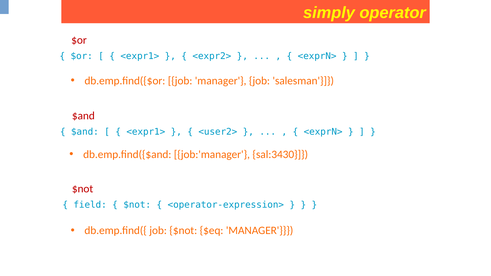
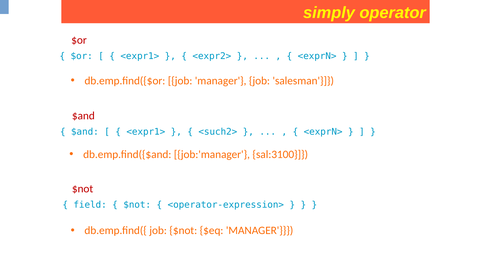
<user2>: <user2> -> <such2>
sal:3430: sal:3430 -> sal:3100
